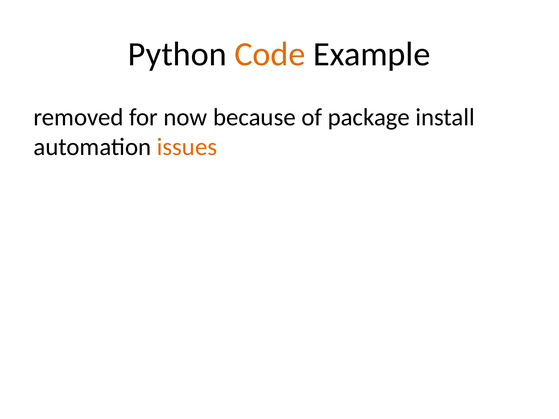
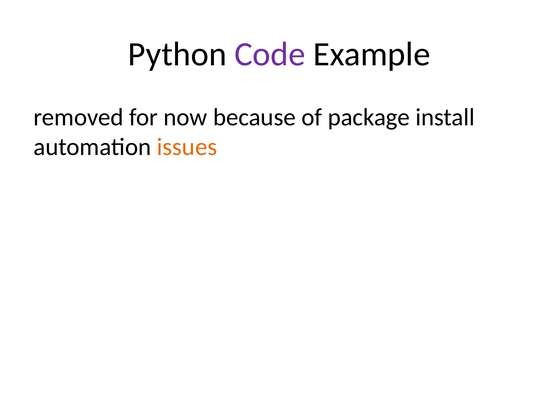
Code colour: orange -> purple
